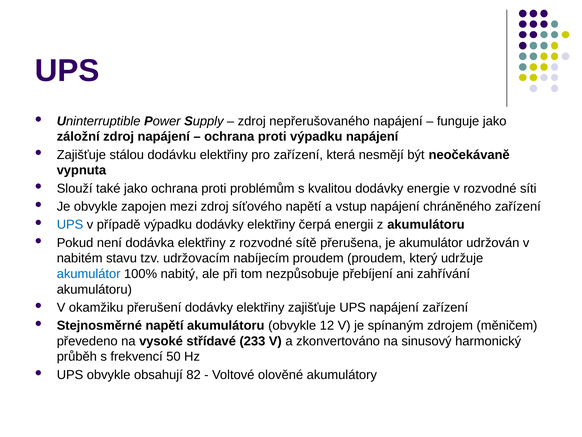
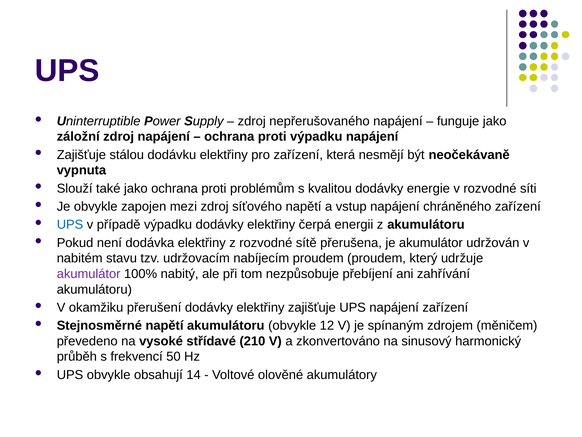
akumulátor at (89, 274) colour: blue -> purple
233: 233 -> 210
82: 82 -> 14
